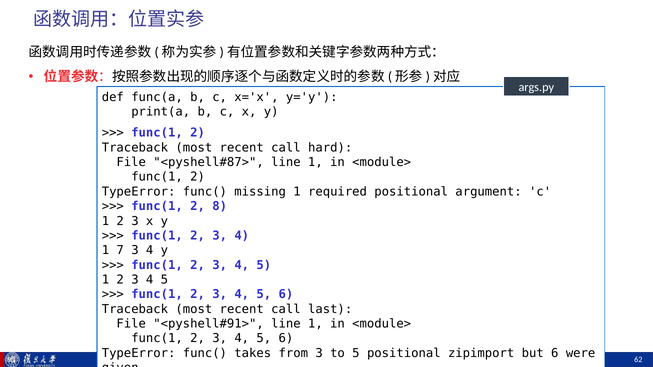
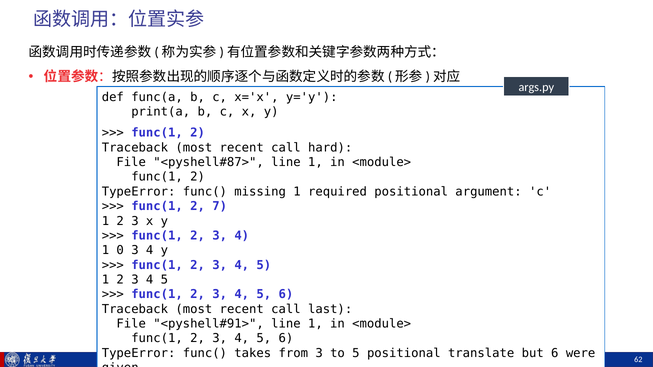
8: 8 -> 7
7: 7 -> 0
zipimport: zipimport -> translate
